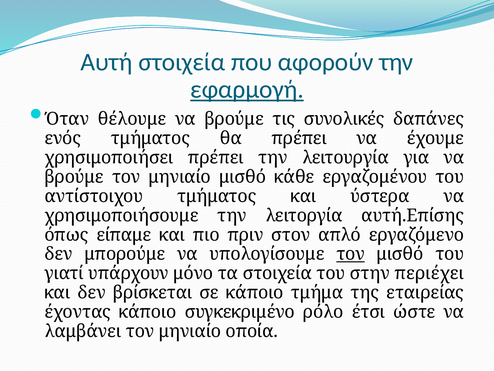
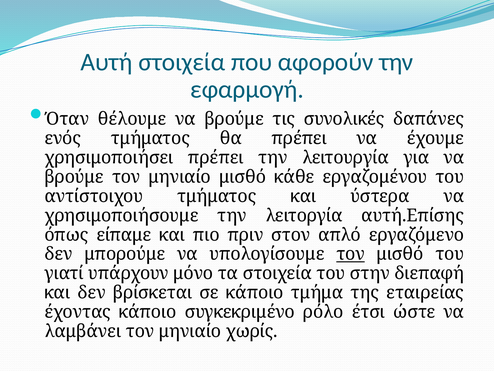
εφαρμογή underline: present -> none
περιέχει: περιέχει -> διεπαφή
οποία: οποία -> χωρίς
